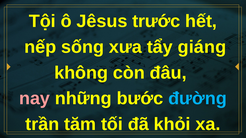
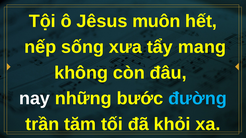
trước: trước -> muôn
giáng: giáng -> mang
nay colour: pink -> white
